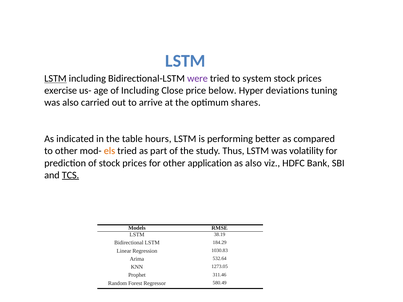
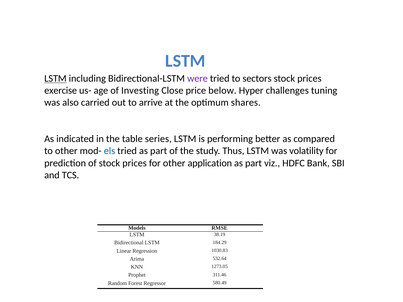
system: system -> sectors
of Including: Including -> Investing
deviations: deviations -> challenges
hours: hours -> series
els colour: orange -> blue
also at (253, 163): also -> part
TCS underline: present -> none
